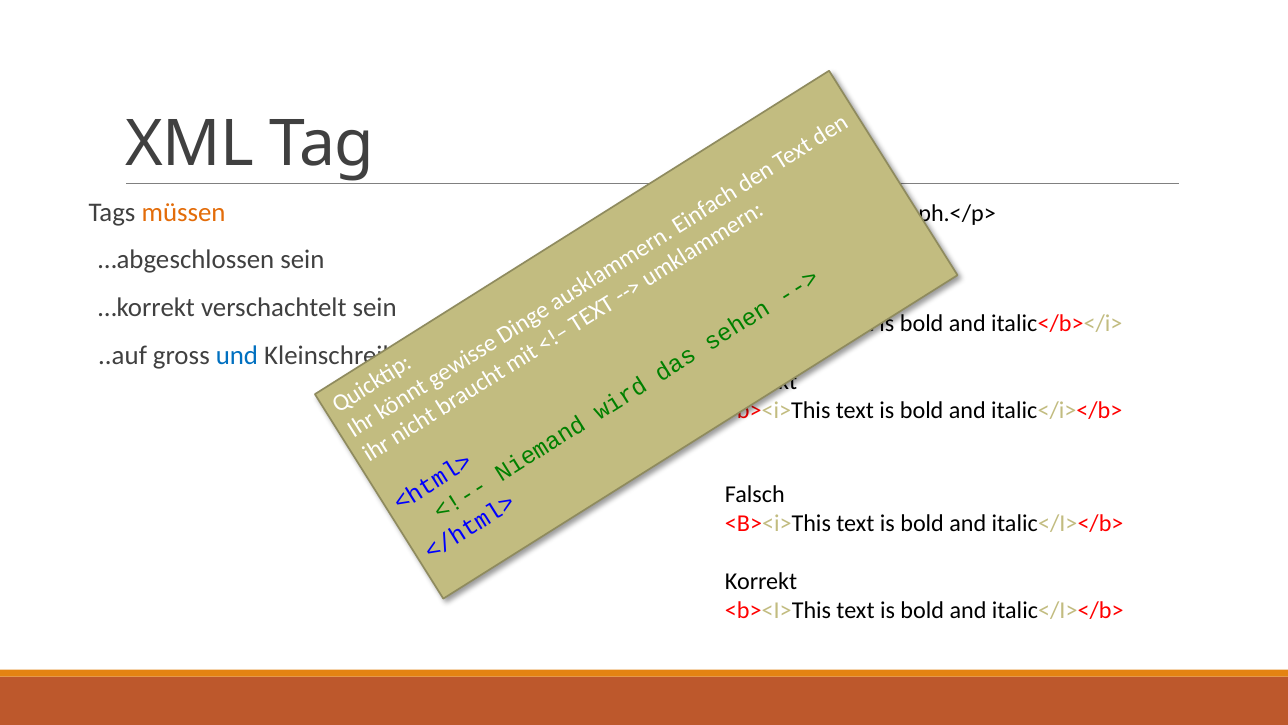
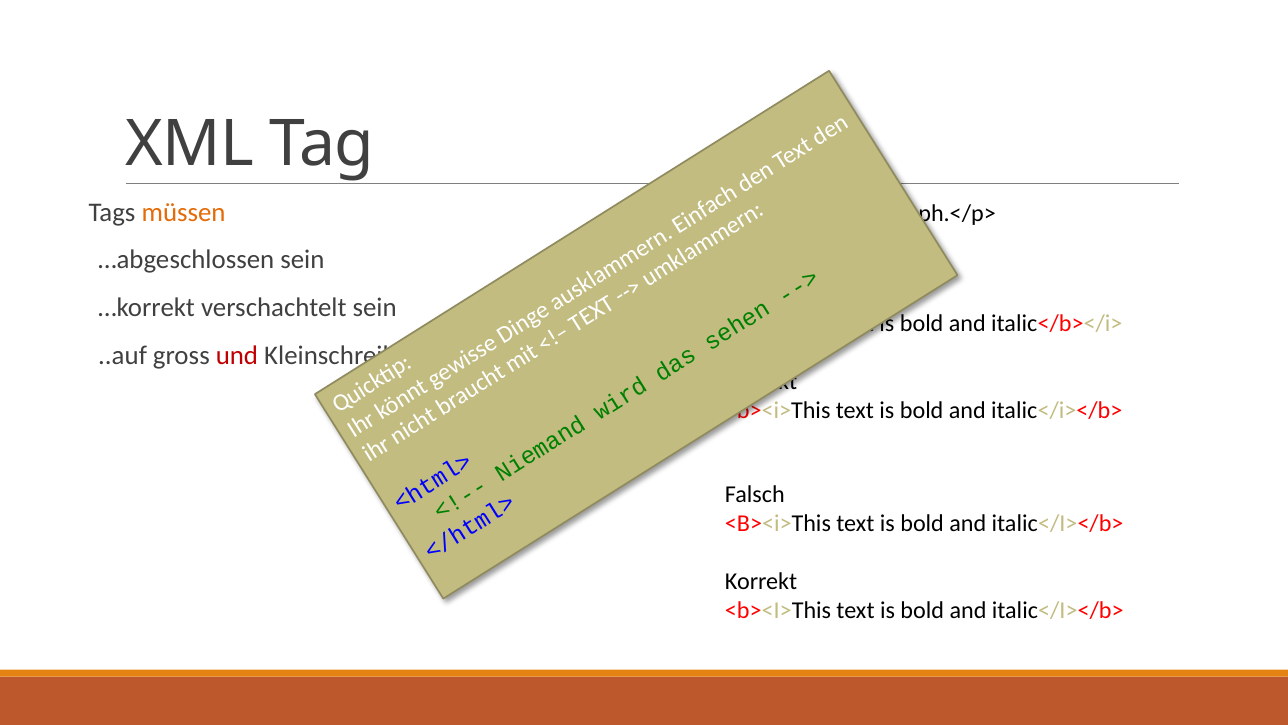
und colour: blue -> red
